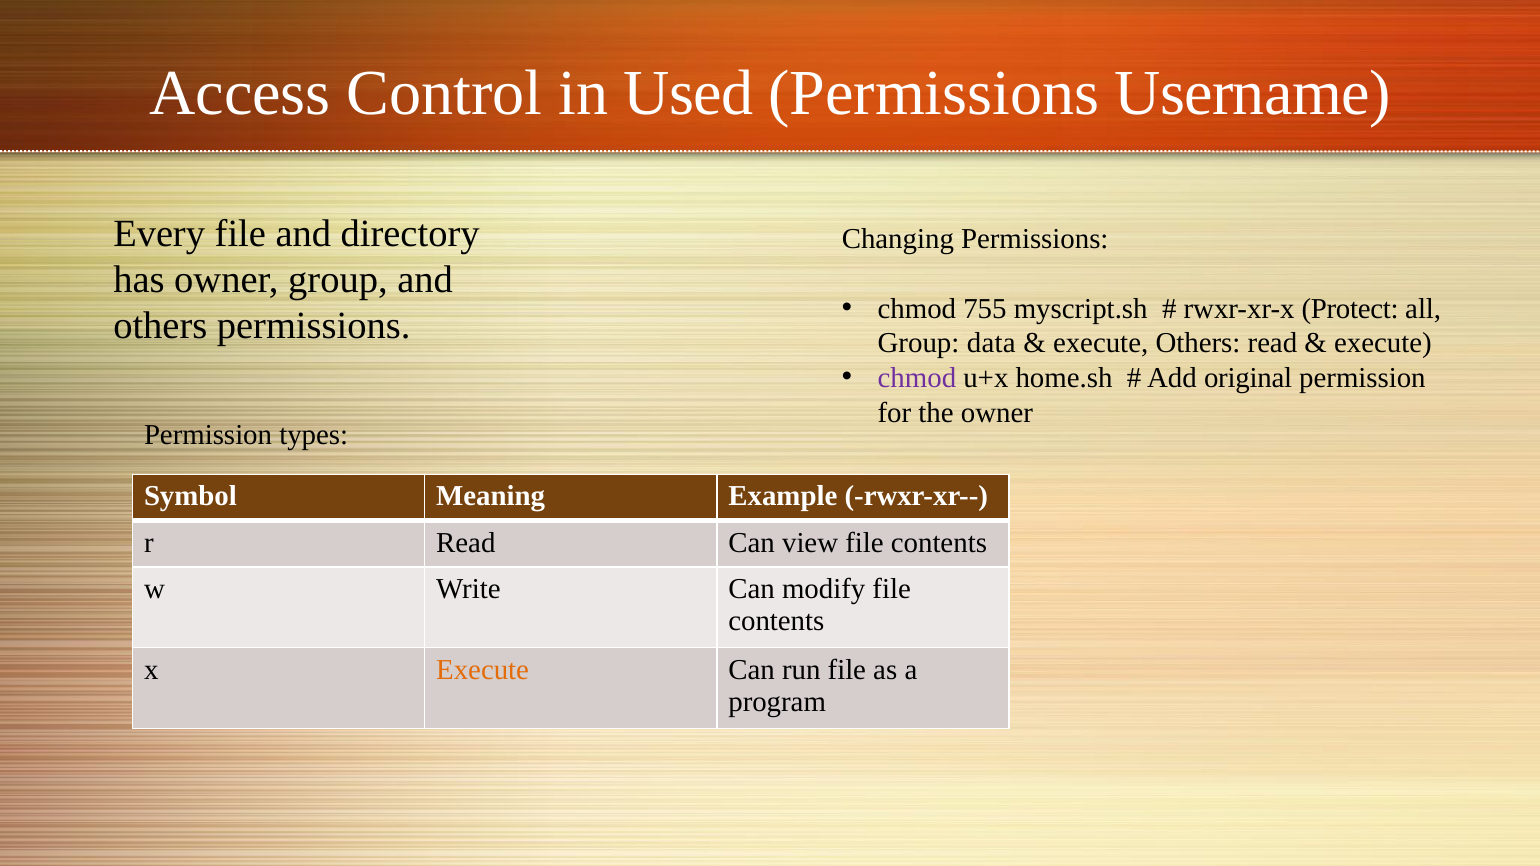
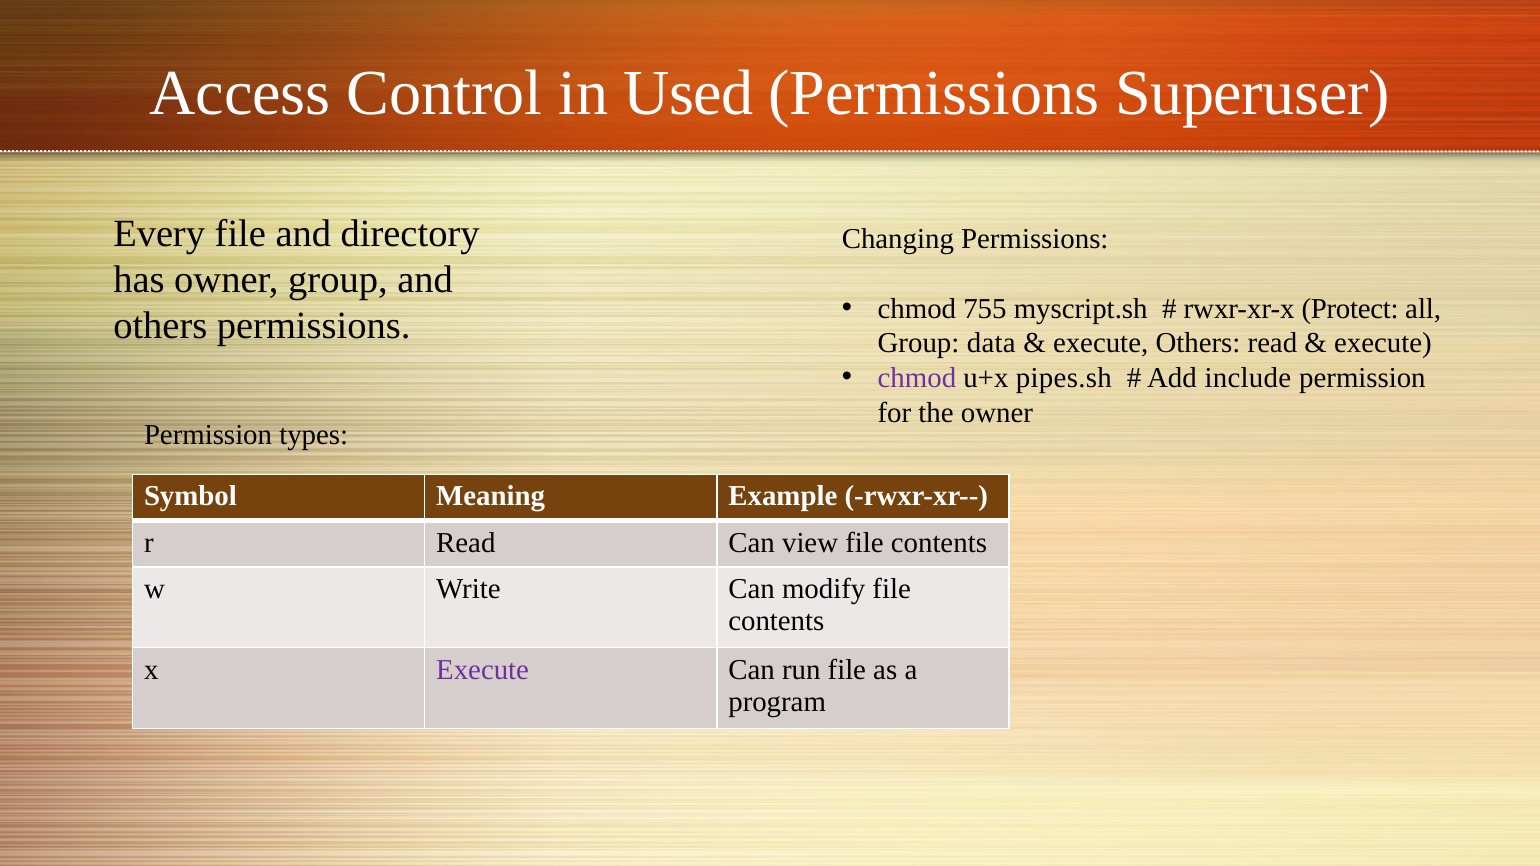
Username: Username -> Superuser
home.sh: home.sh -> pipes.sh
original: original -> include
Execute at (483, 670) colour: orange -> purple
